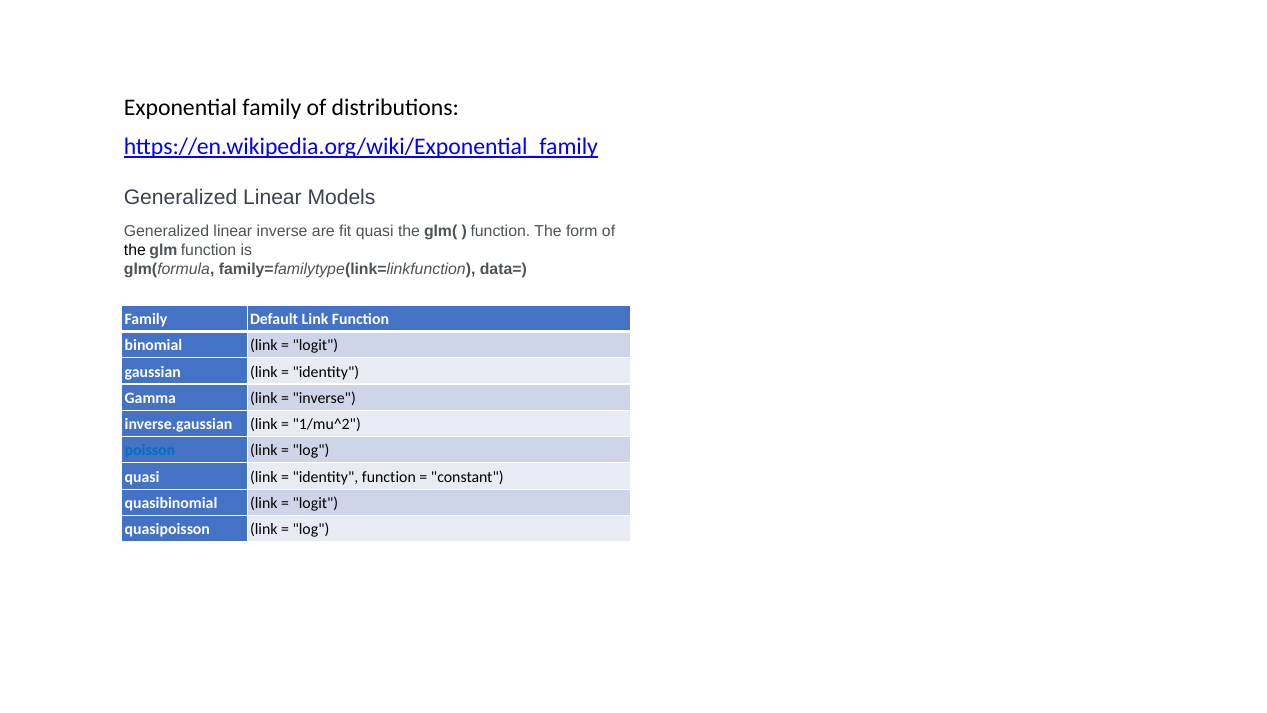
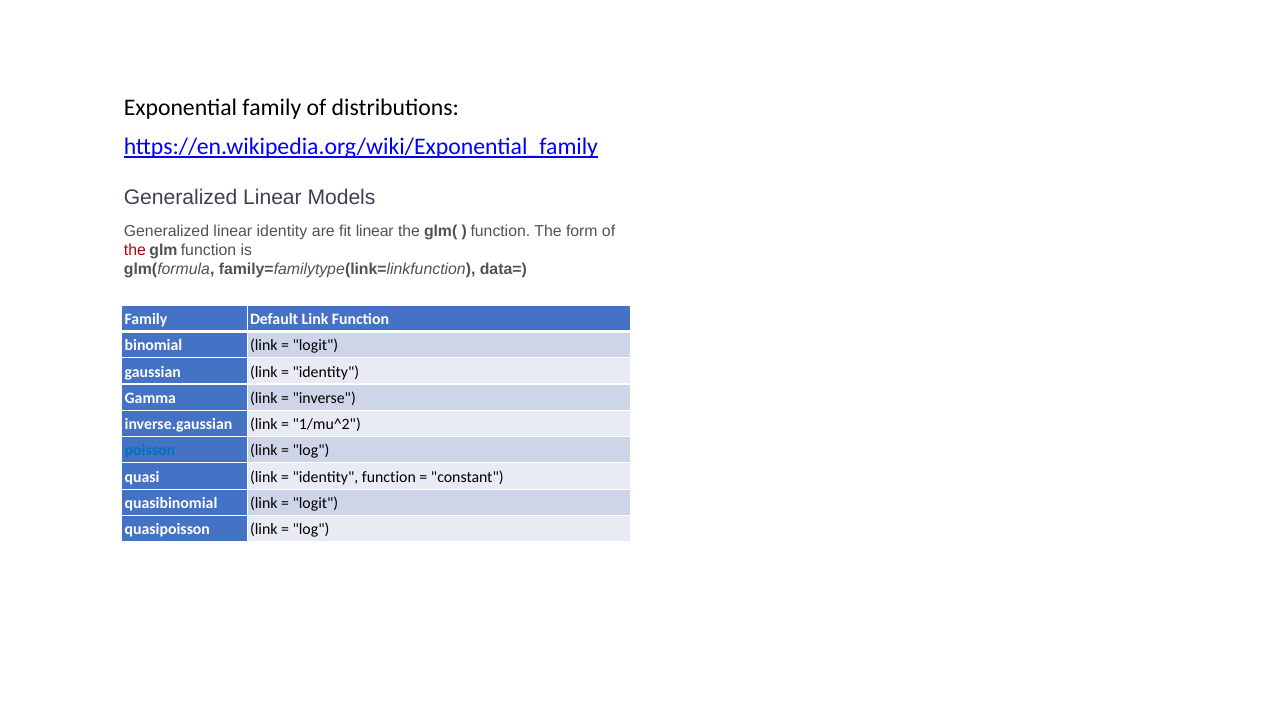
linear inverse: inverse -> identity
fit quasi: quasi -> linear
the at (135, 251) colour: black -> red
